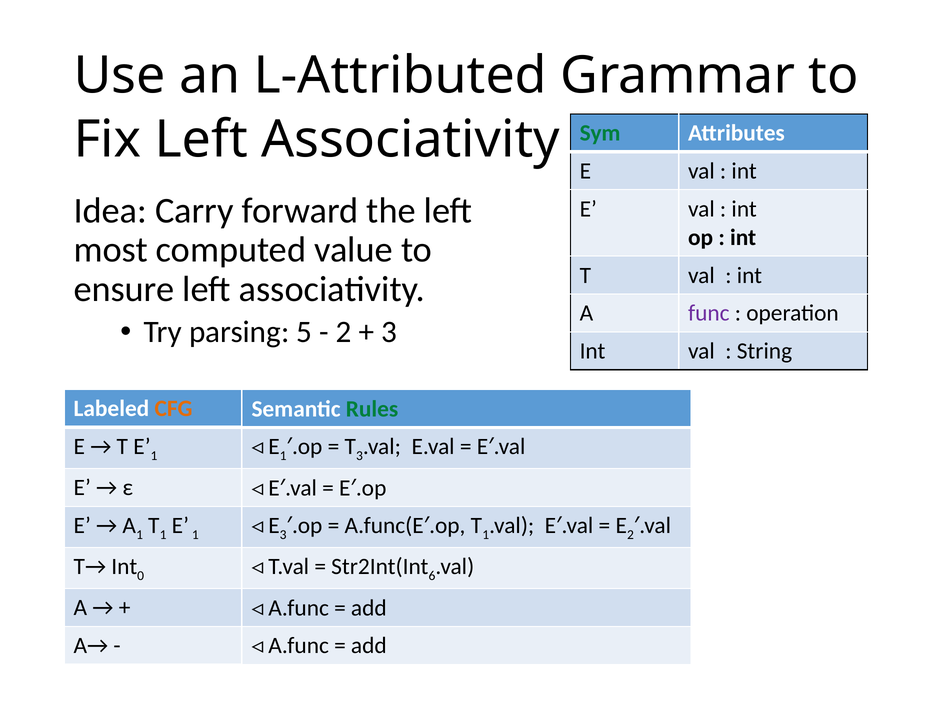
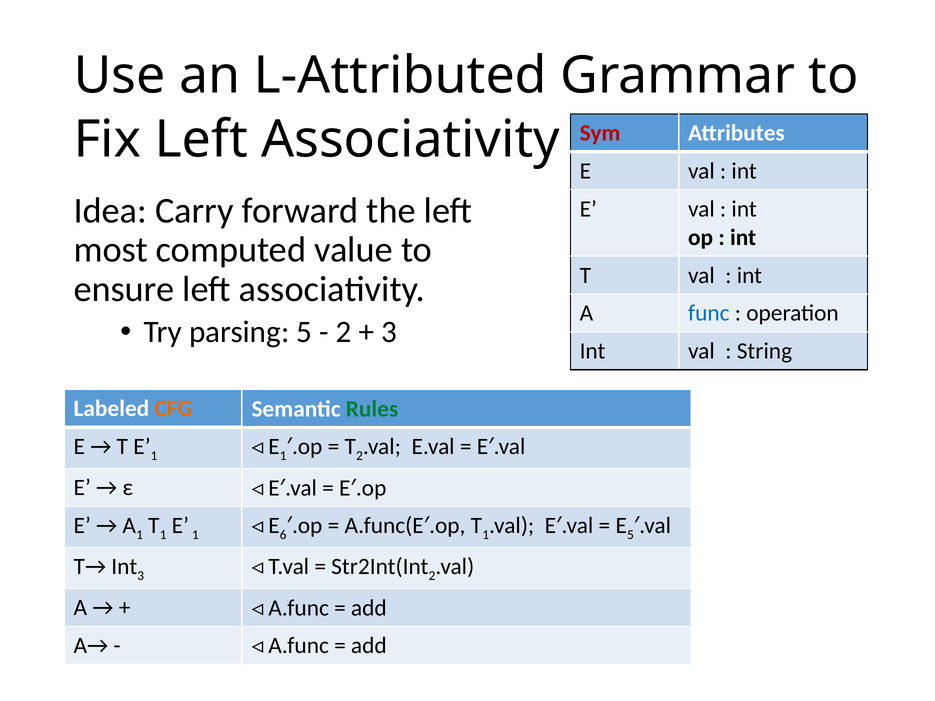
Sym colour: green -> red
func colour: purple -> blue
3 at (359, 456): 3 -> 2
3 at (283, 535): 3 -> 6
2 at (630, 535): 2 -> 5
6 at (432, 576): 6 -> 2
Int 0: 0 -> 3
